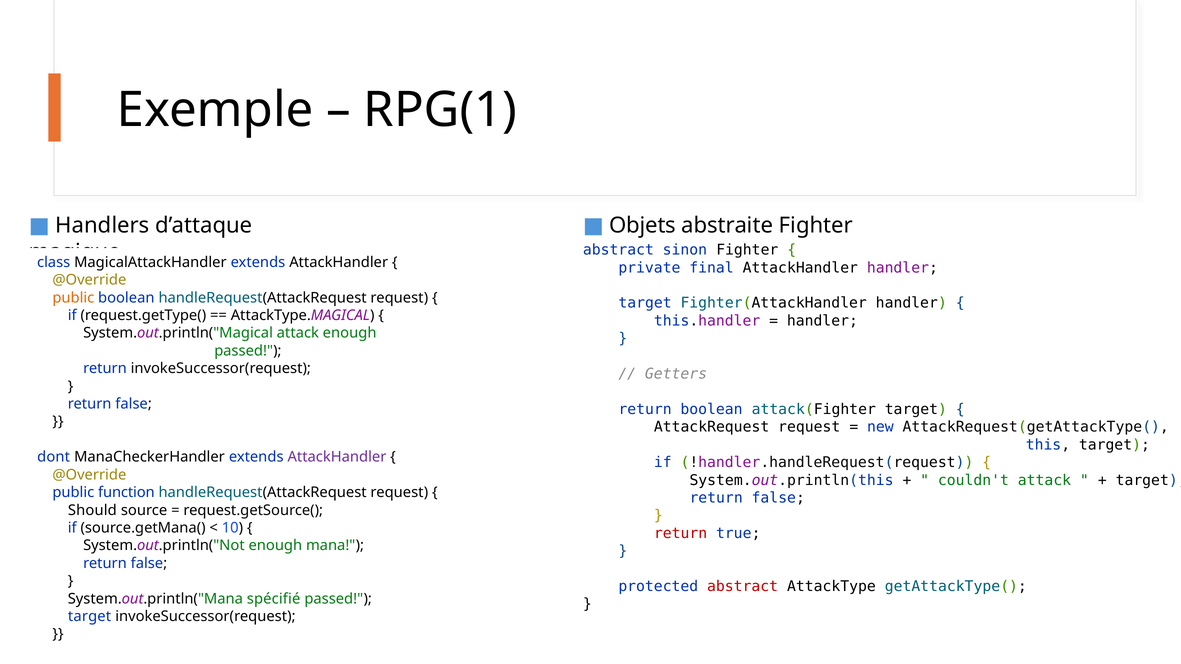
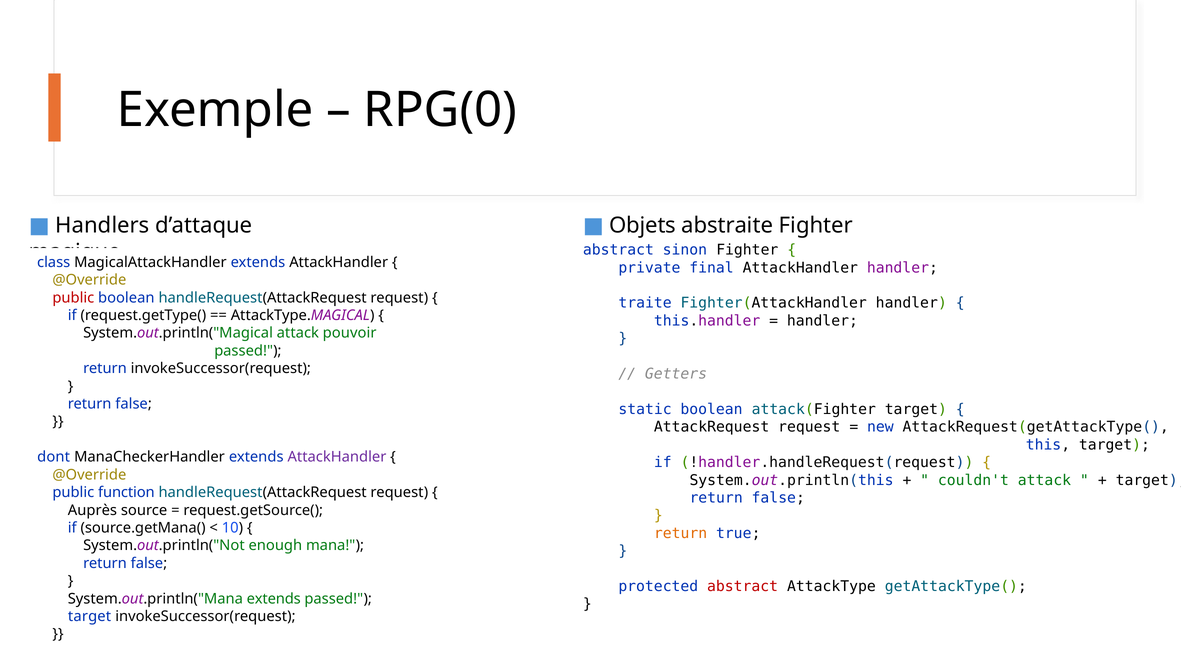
RPG(1: RPG(1 -> RPG(0
public at (73, 298) colour: orange -> red
target at (645, 303): target -> traite
attack enough: enough -> pouvoir
return at (645, 410): return -> static
Should: Should -> Auprès
return at (681, 534) colour: red -> orange
System.out.println("Mana spécifié: spécifié -> extends
